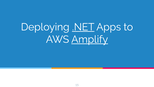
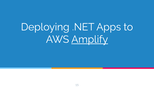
.NET underline: present -> none
